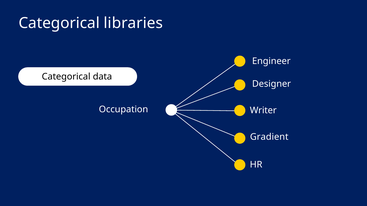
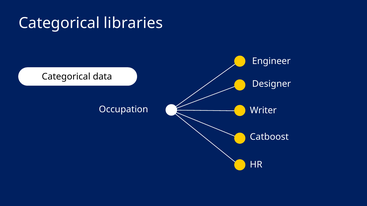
Gradient: Gradient -> Catboost
